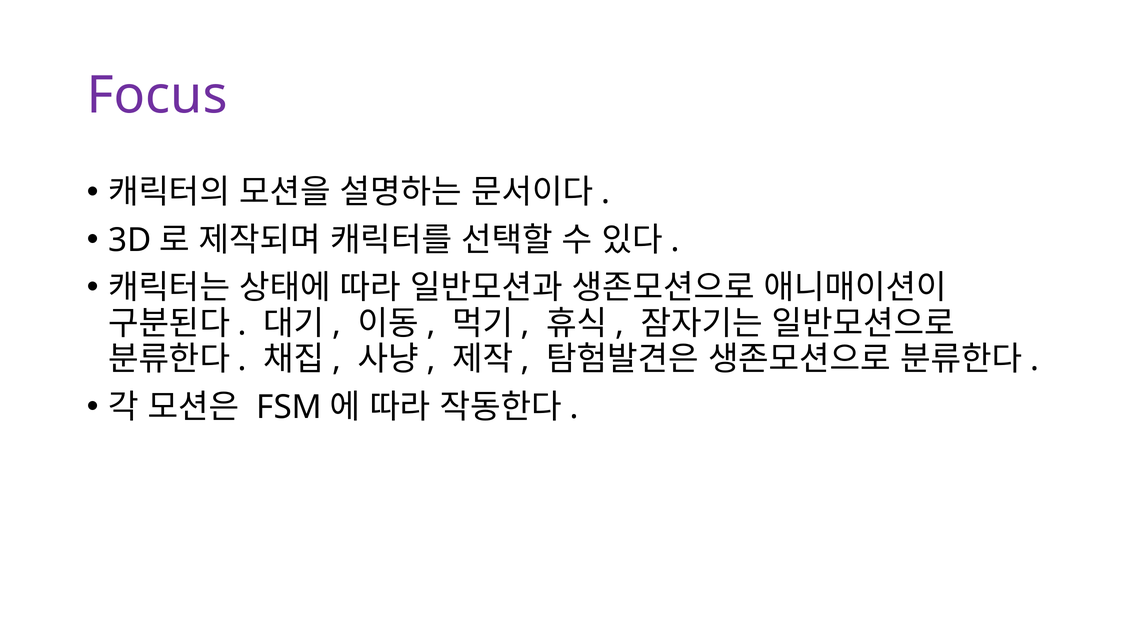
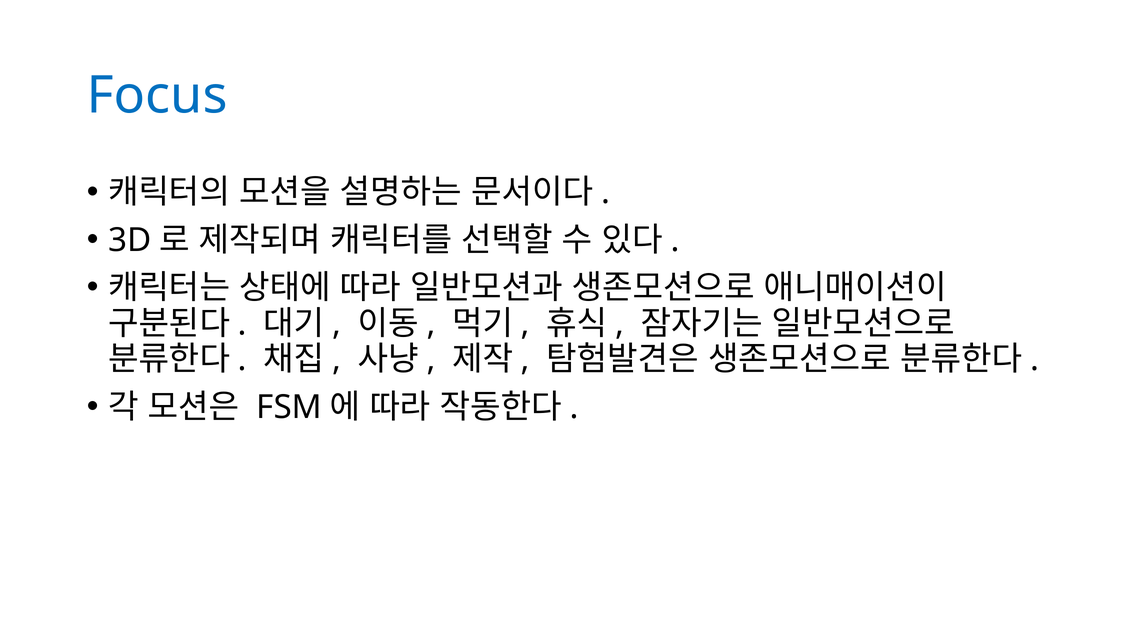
Focus colour: purple -> blue
